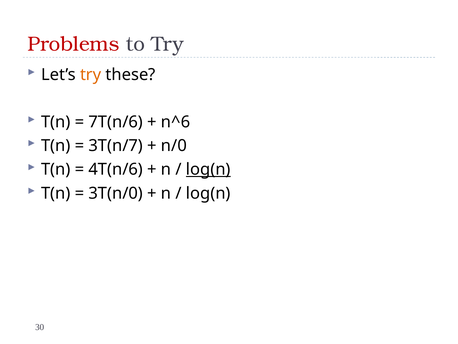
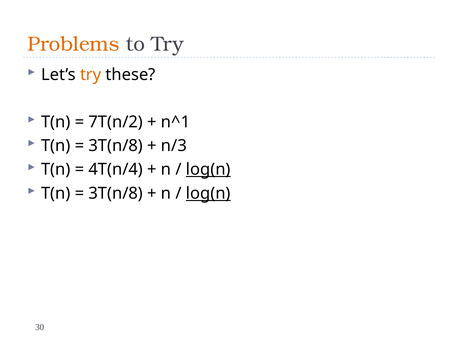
Problems colour: red -> orange
7T(n/6: 7T(n/6 -> 7T(n/2
n^6: n^6 -> n^1
3T(n/7 at (116, 146): 3T(n/7 -> 3T(n/8
n/0: n/0 -> n/3
4T(n/6: 4T(n/6 -> 4T(n/4
3T(n/0 at (116, 193): 3T(n/0 -> 3T(n/8
log(n at (208, 193) underline: none -> present
